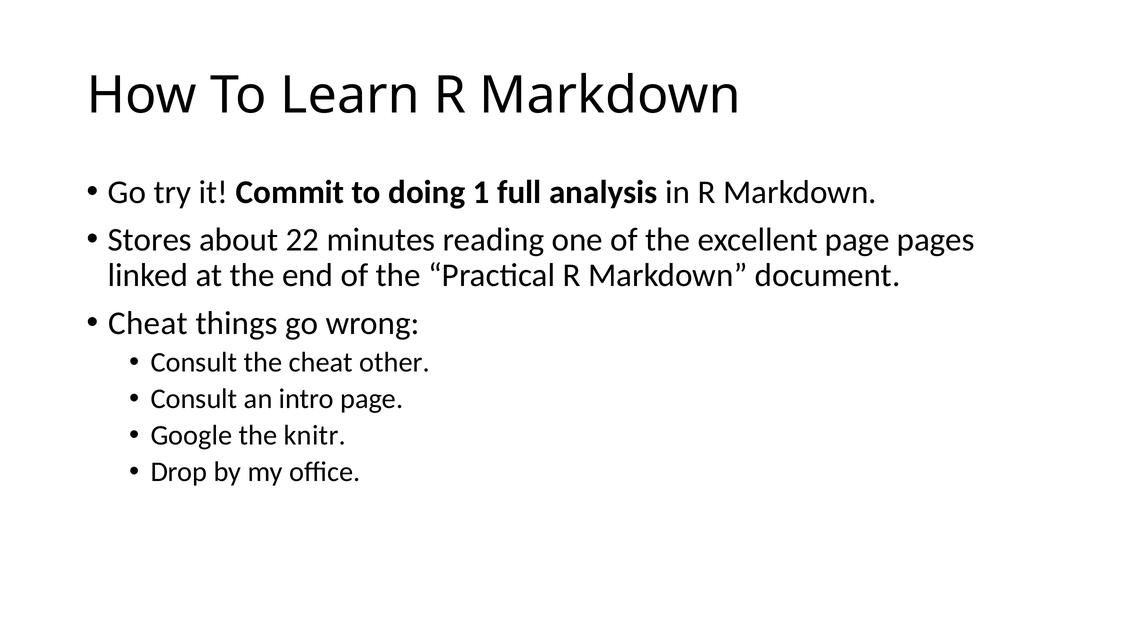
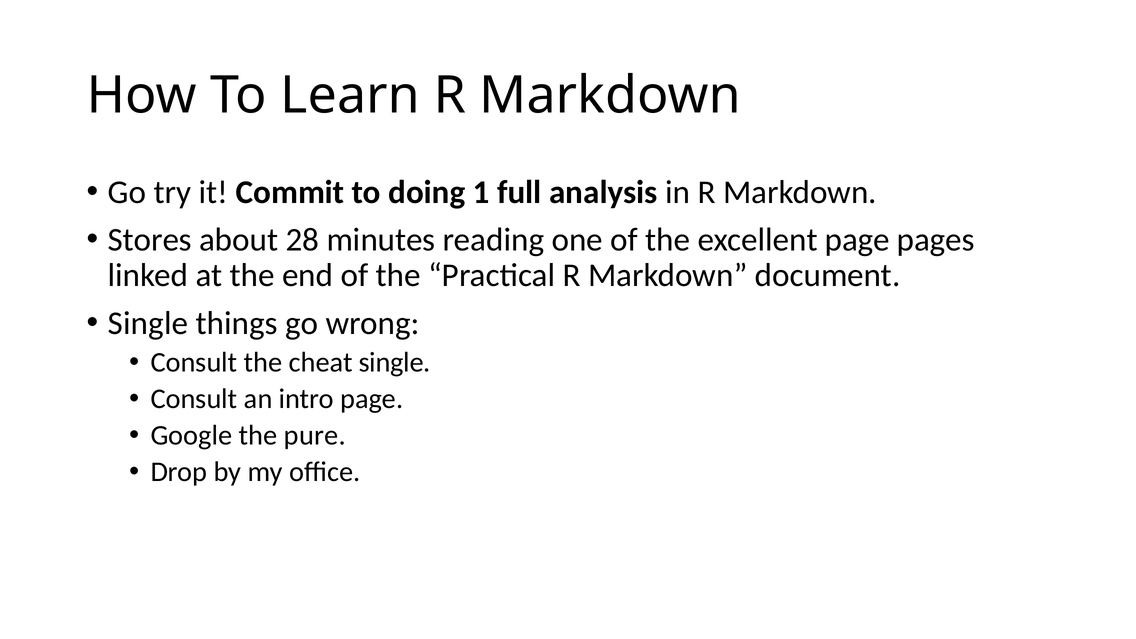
22: 22 -> 28
Cheat at (148, 323): Cheat -> Single
cheat other: other -> single
knitr: knitr -> pure
